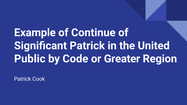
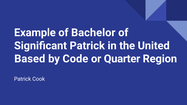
Continue: Continue -> Bachelor
Public: Public -> Based
Greater: Greater -> Quarter
